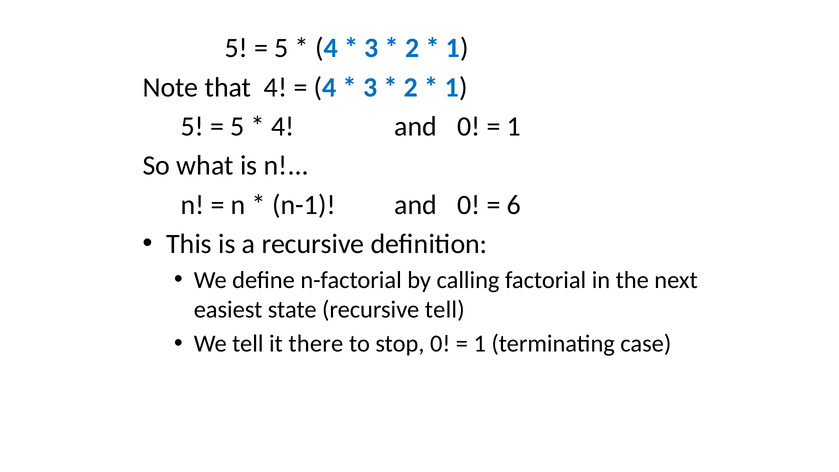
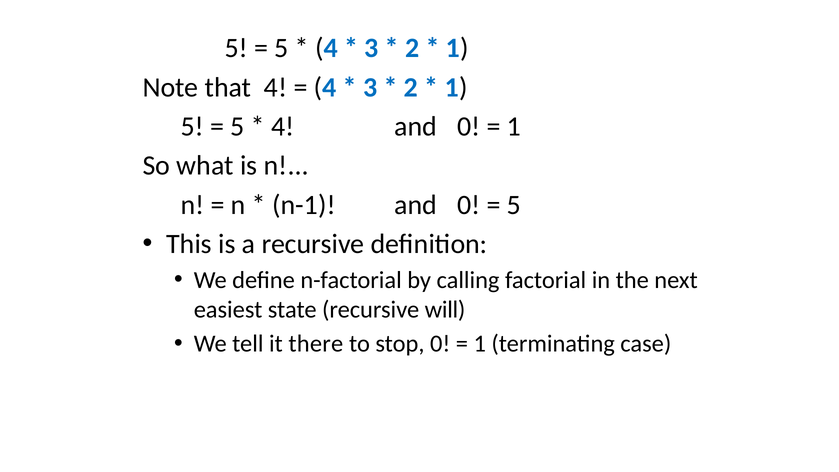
6 at (514, 205): 6 -> 5
recursive tell: tell -> will
